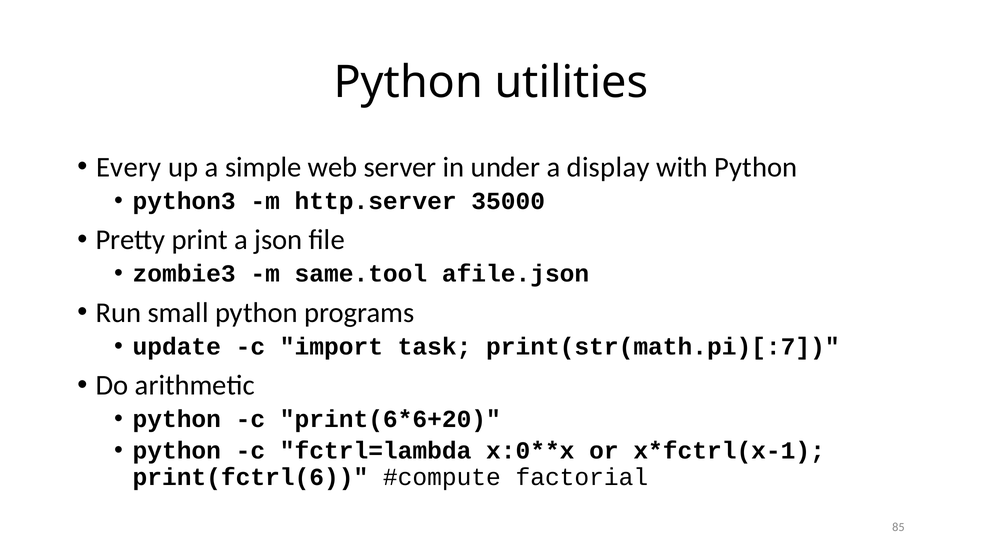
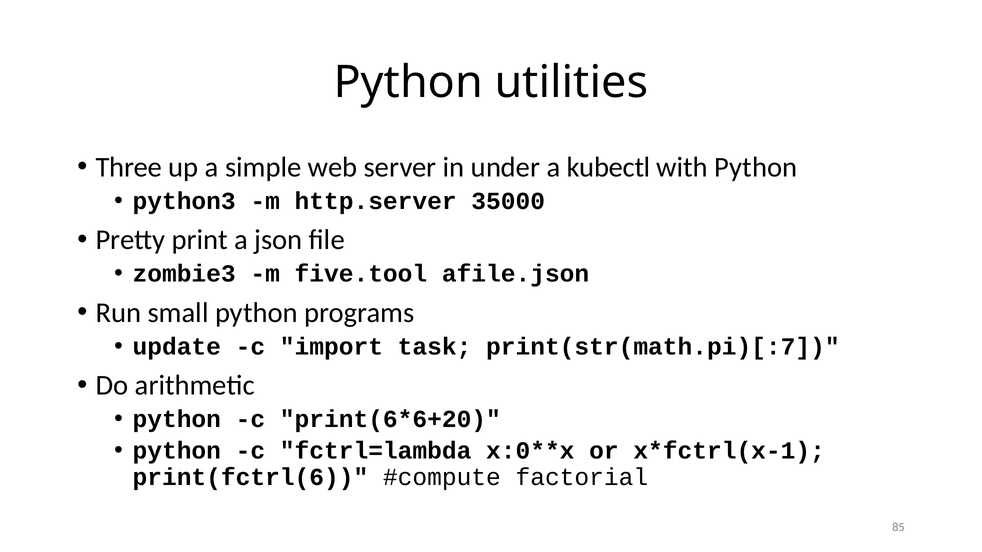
Every: Every -> Three
display: display -> kubectl
same.tool: same.tool -> five.tool
